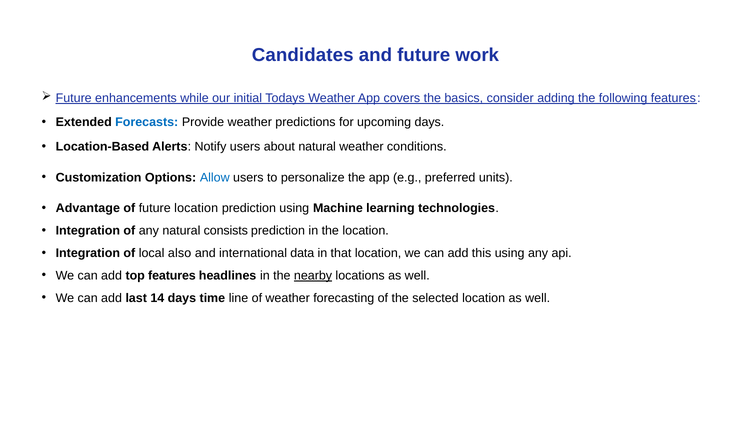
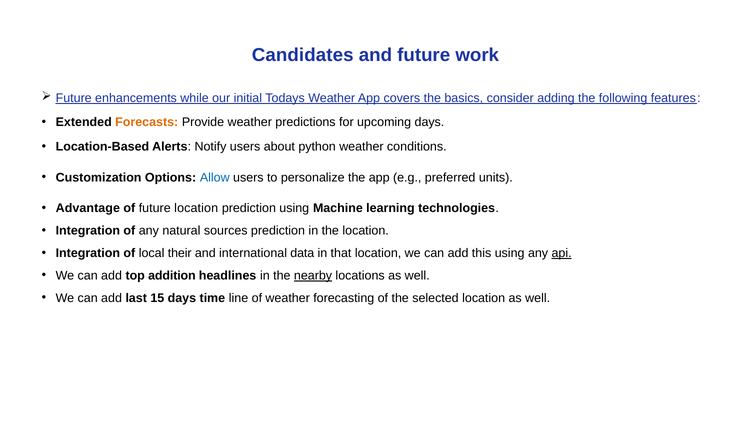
Forecasts colour: blue -> orange
about natural: natural -> python
consists: consists -> sources
also: also -> their
api underline: none -> present
top features: features -> addition
14: 14 -> 15
